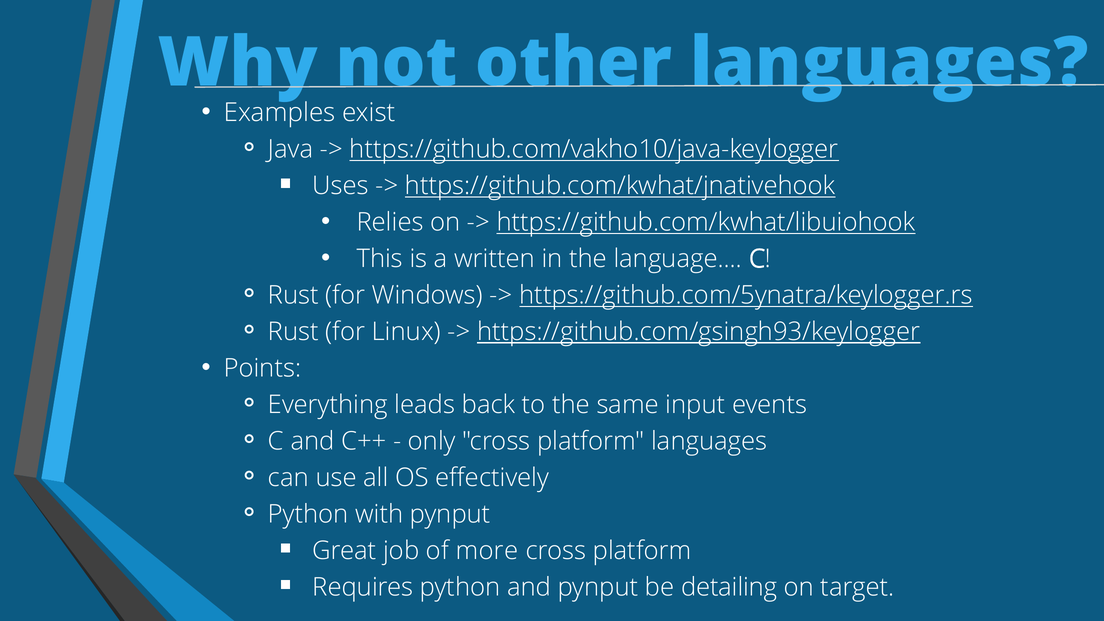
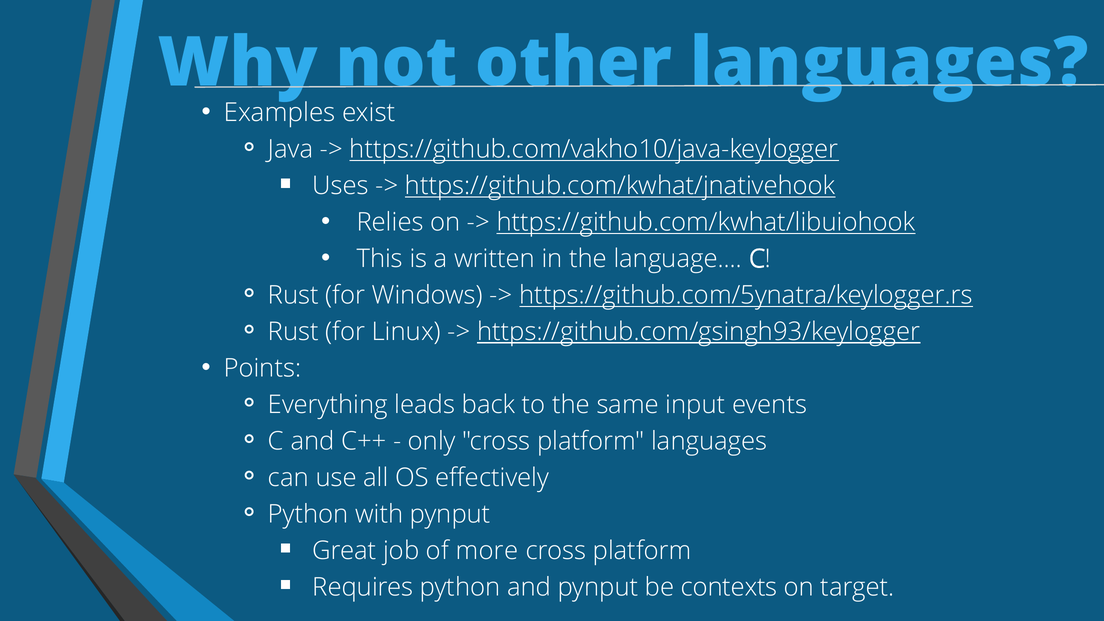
detailing: detailing -> contexts
